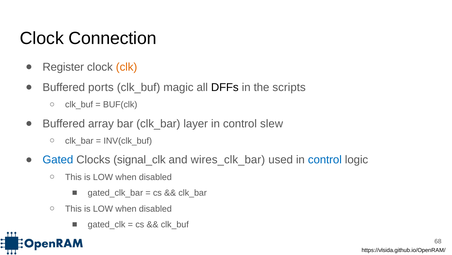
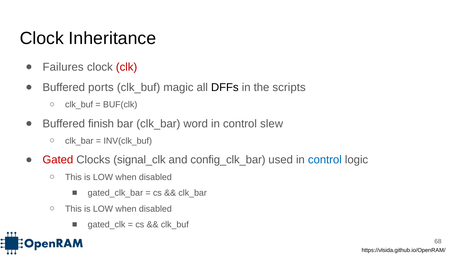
Connection: Connection -> Inheritance
Register: Register -> Failures
clk colour: orange -> red
array: array -> finish
layer: layer -> word
Gated colour: blue -> red
wires_clk_bar: wires_clk_bar -> config_clk_bar
